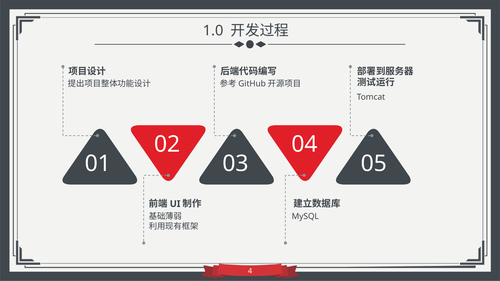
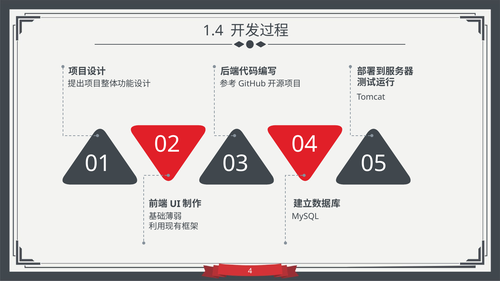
1.0: 1.0 -> 1.4
